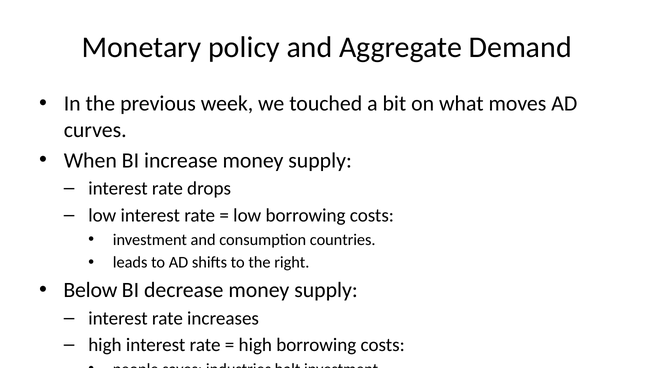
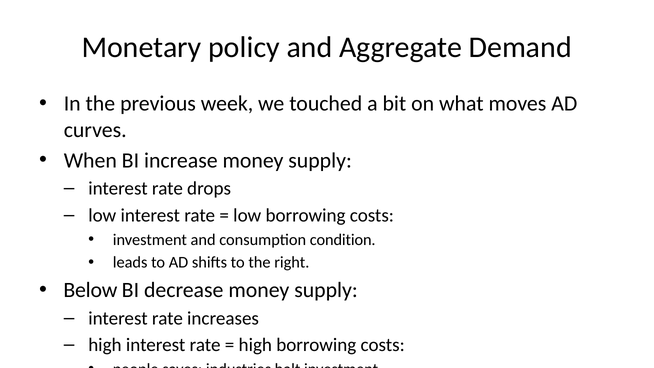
countries: countries -> condition
